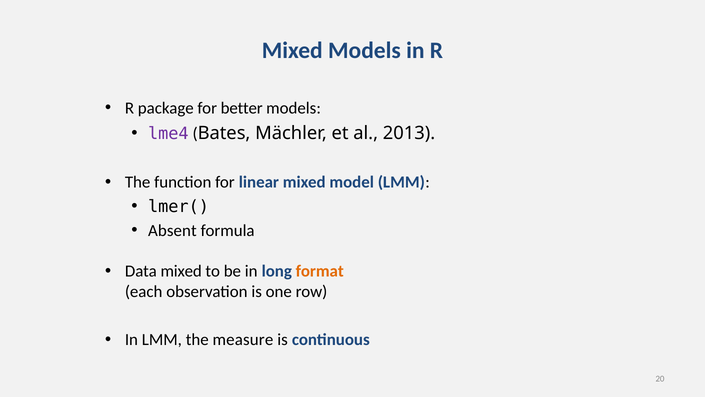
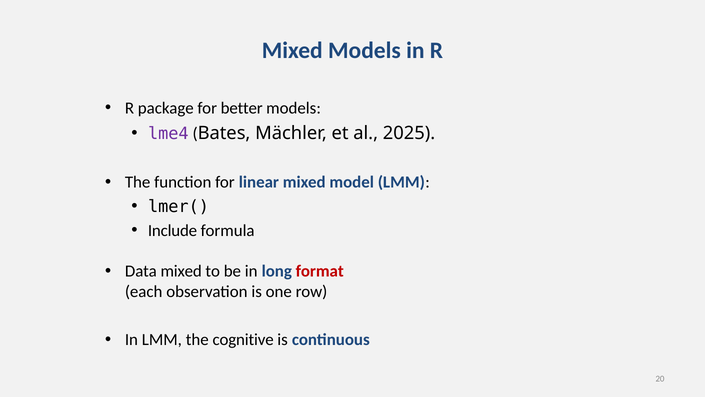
2013: 2013 -> 2025
Absent: Absent -> Include
format colour: orange -> red
measure: measure -> cognitive
